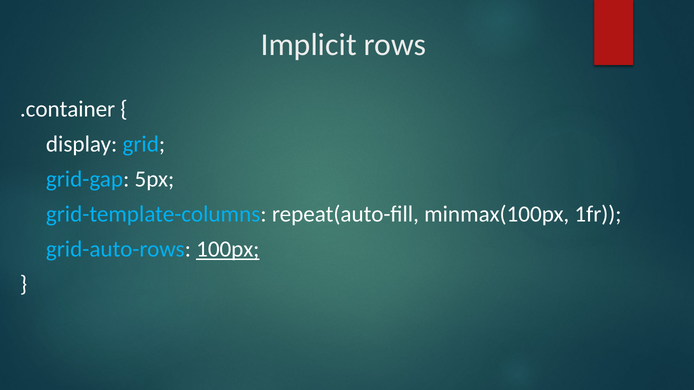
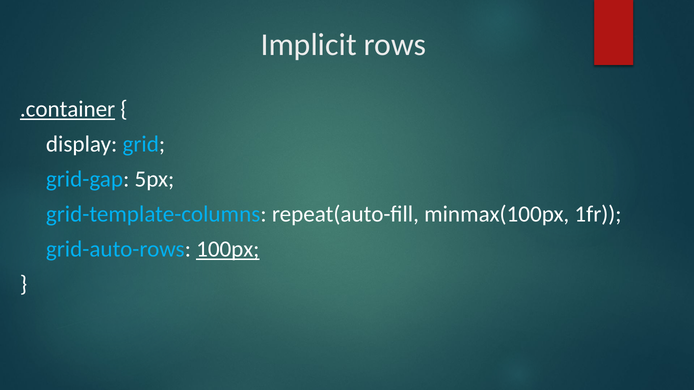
.container underline: none -> present
